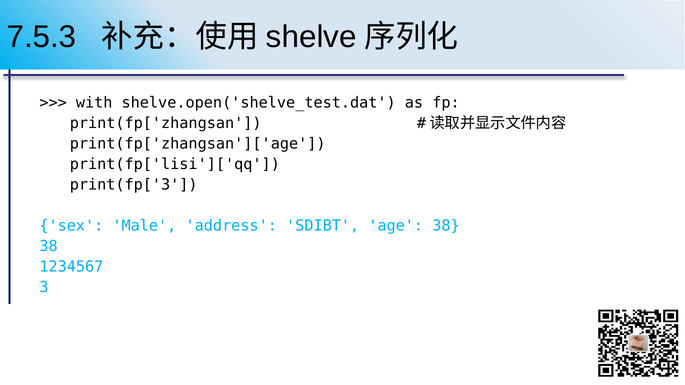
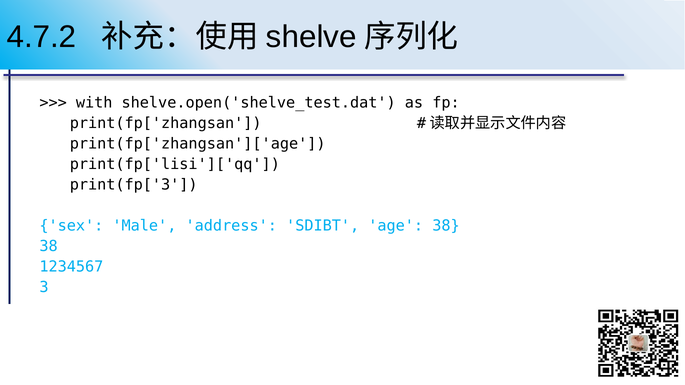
7.5.3: 7.5.3 -> 4.7.2
